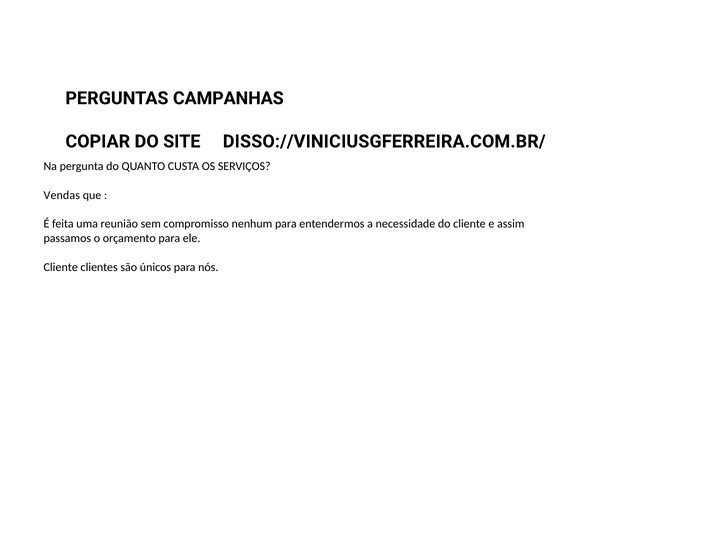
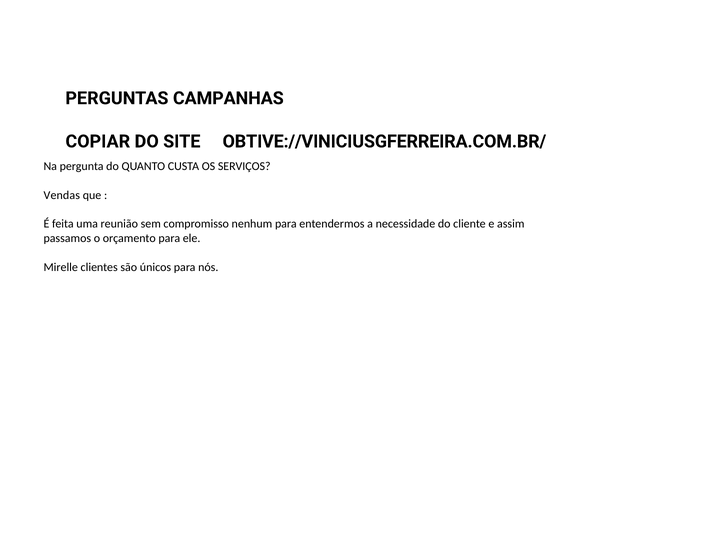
DISSO://VINICIUSGFERREIRA.COM.BR/: DISSO://VINICIUSGFERREIRA.COM.BR/ -> OBTIVE://VINICIUSGFERREIRA.COM.BR/
Cliente at (61, 267): Cliente -> Mirelle
